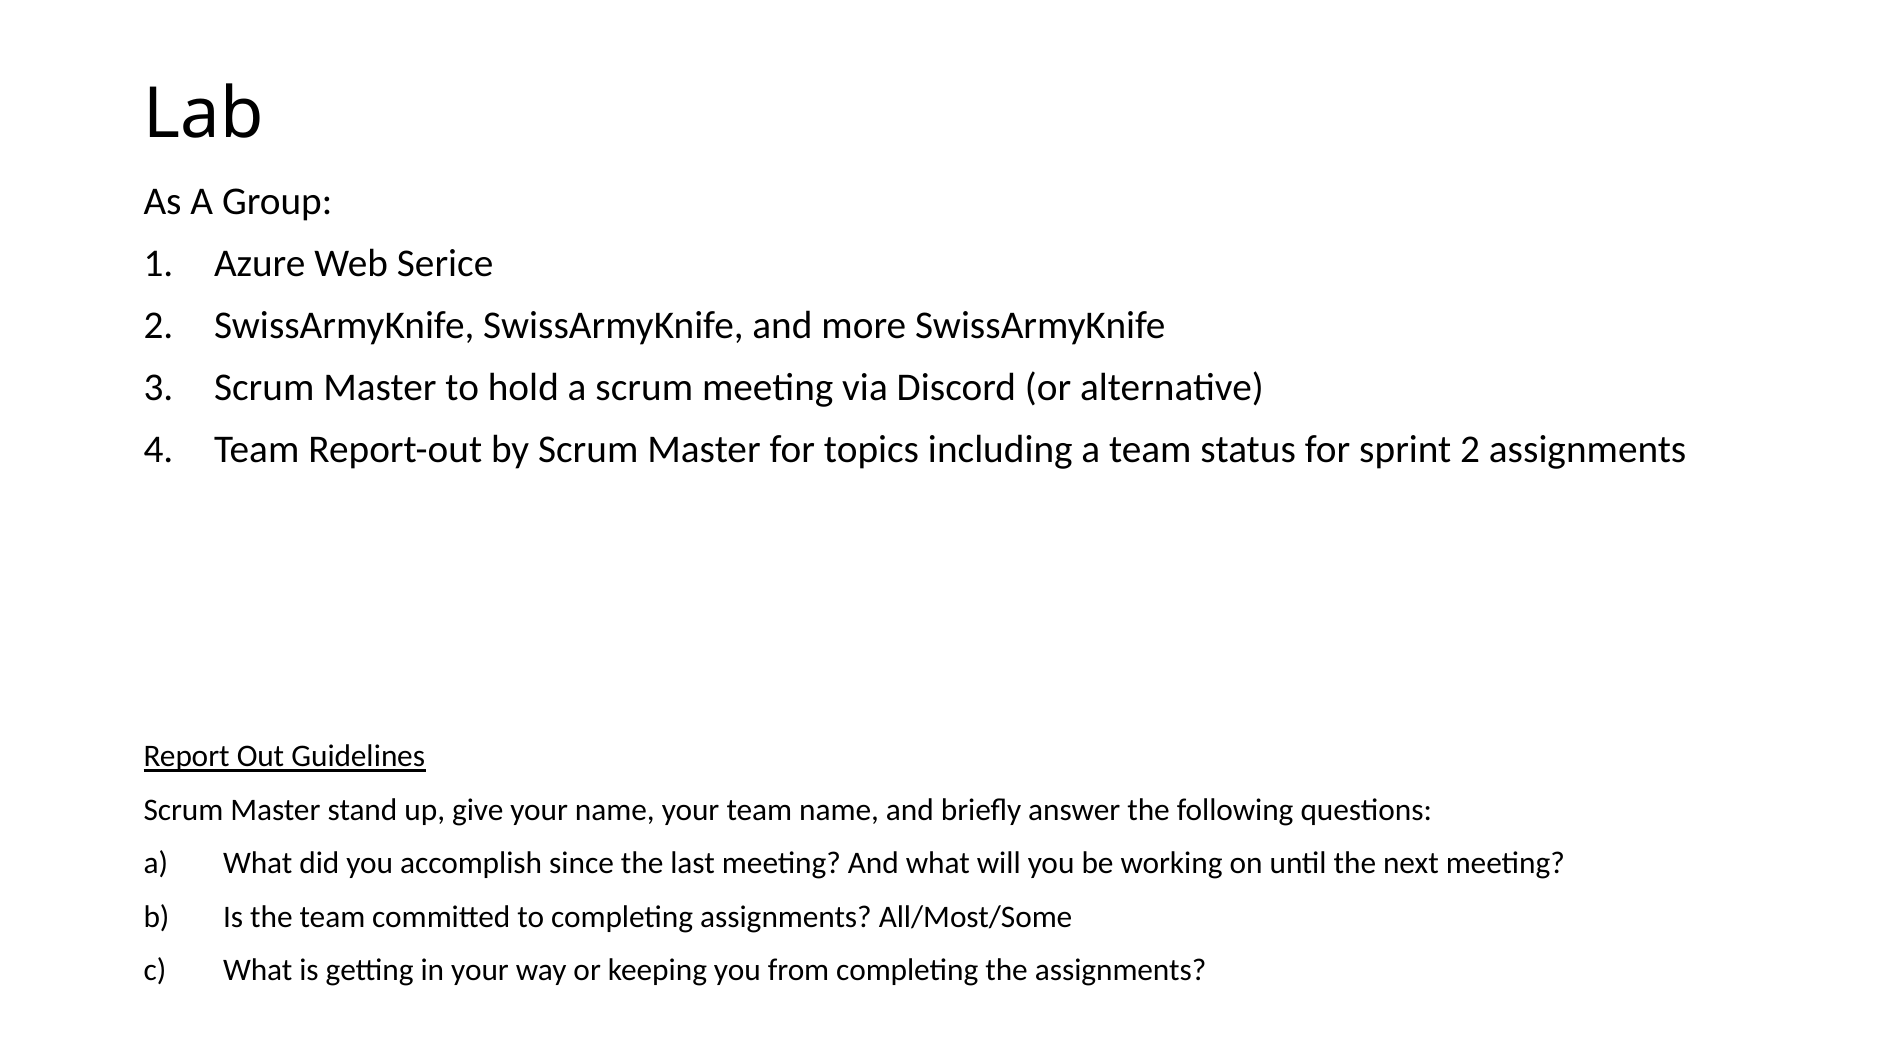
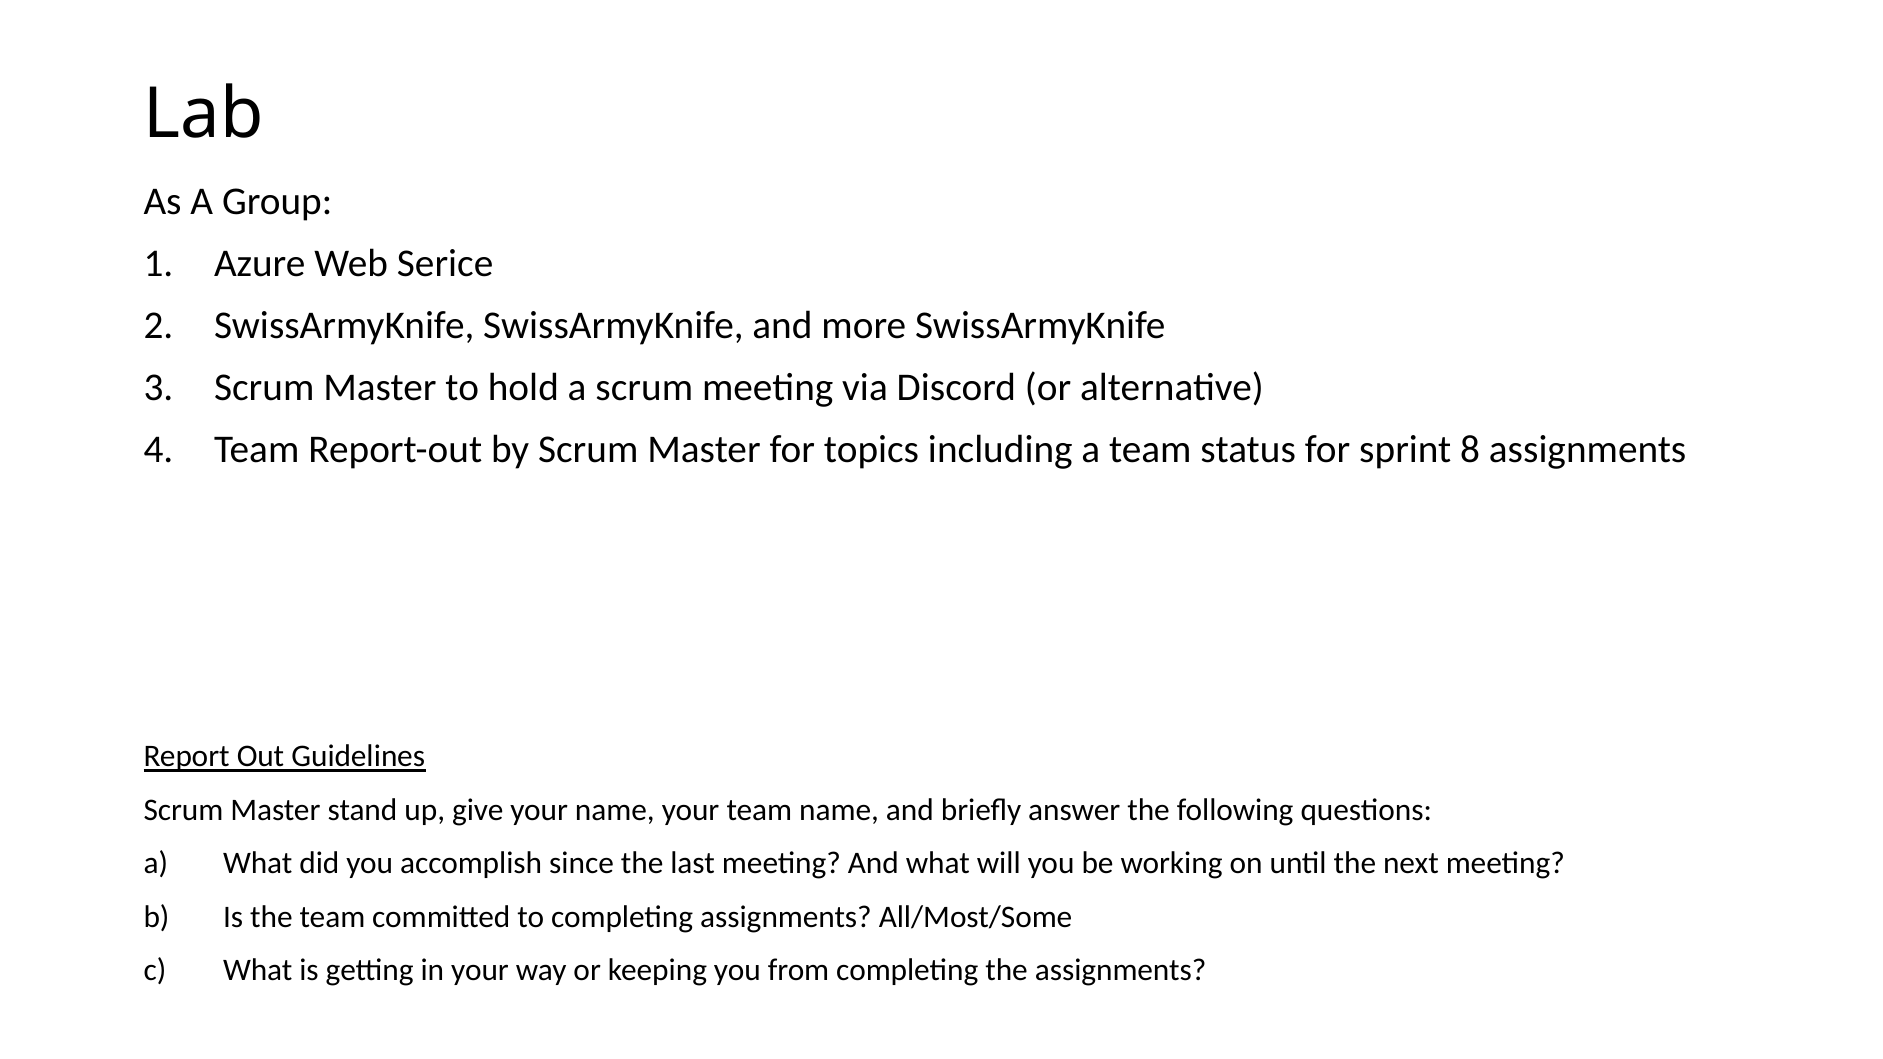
sprint 2: 2 -> 8
